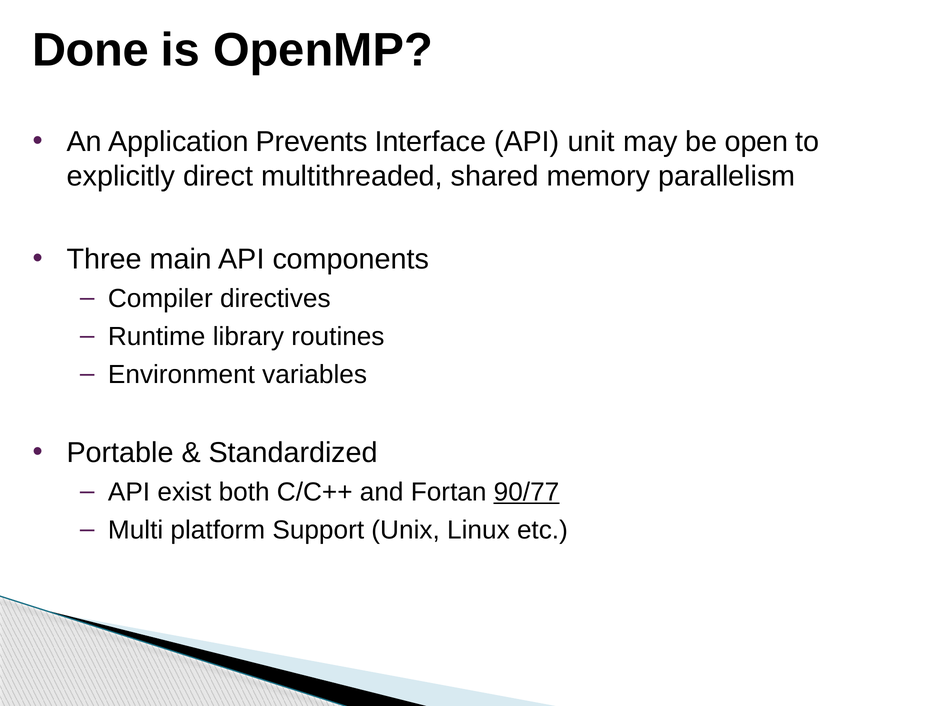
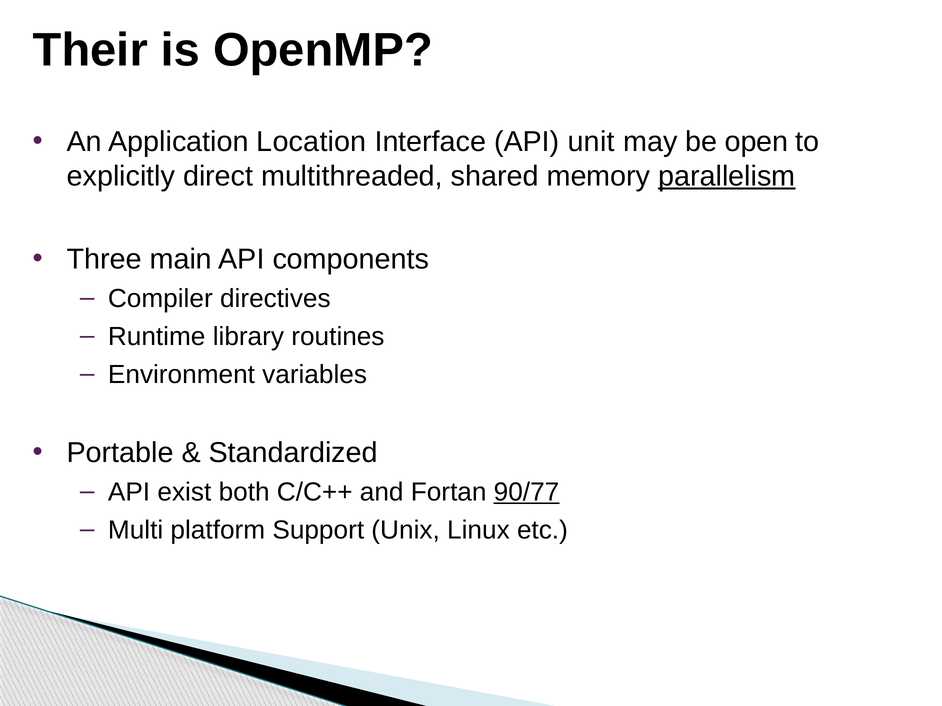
Done: Done -> Their
Prevents: Prevents -> Location
parallelism underline: none -> present
